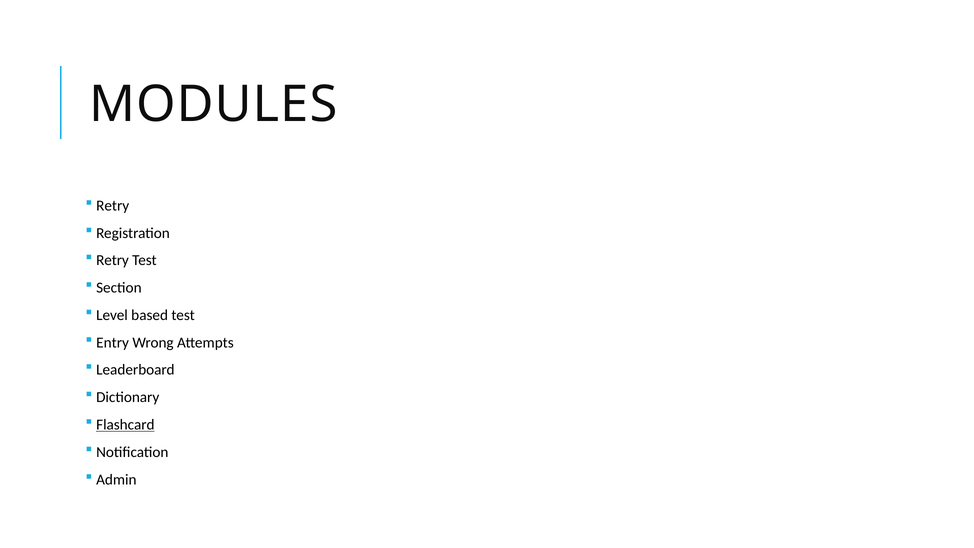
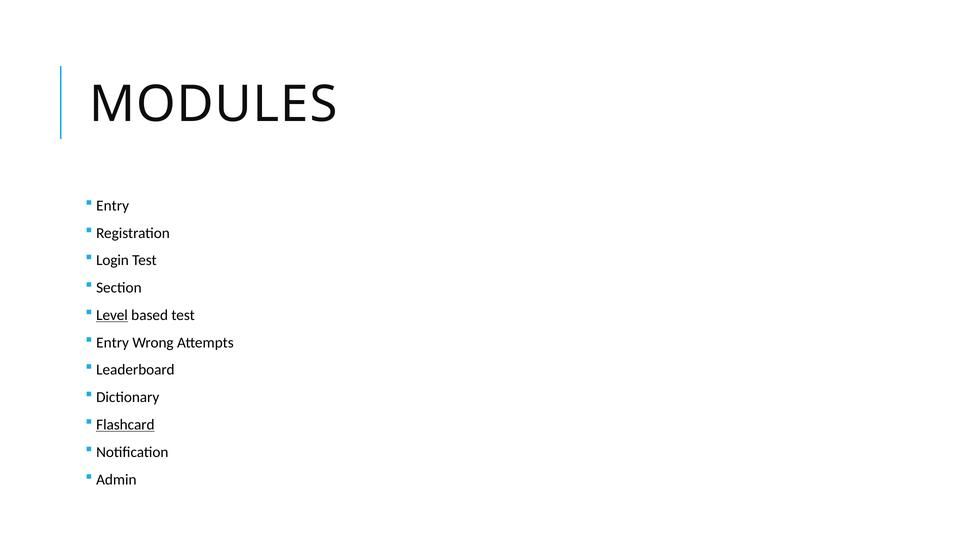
Retry at (113, 206): Retry -> Entry
Retry at (113, 260): Retry -> Login
Level underline: none -> present
